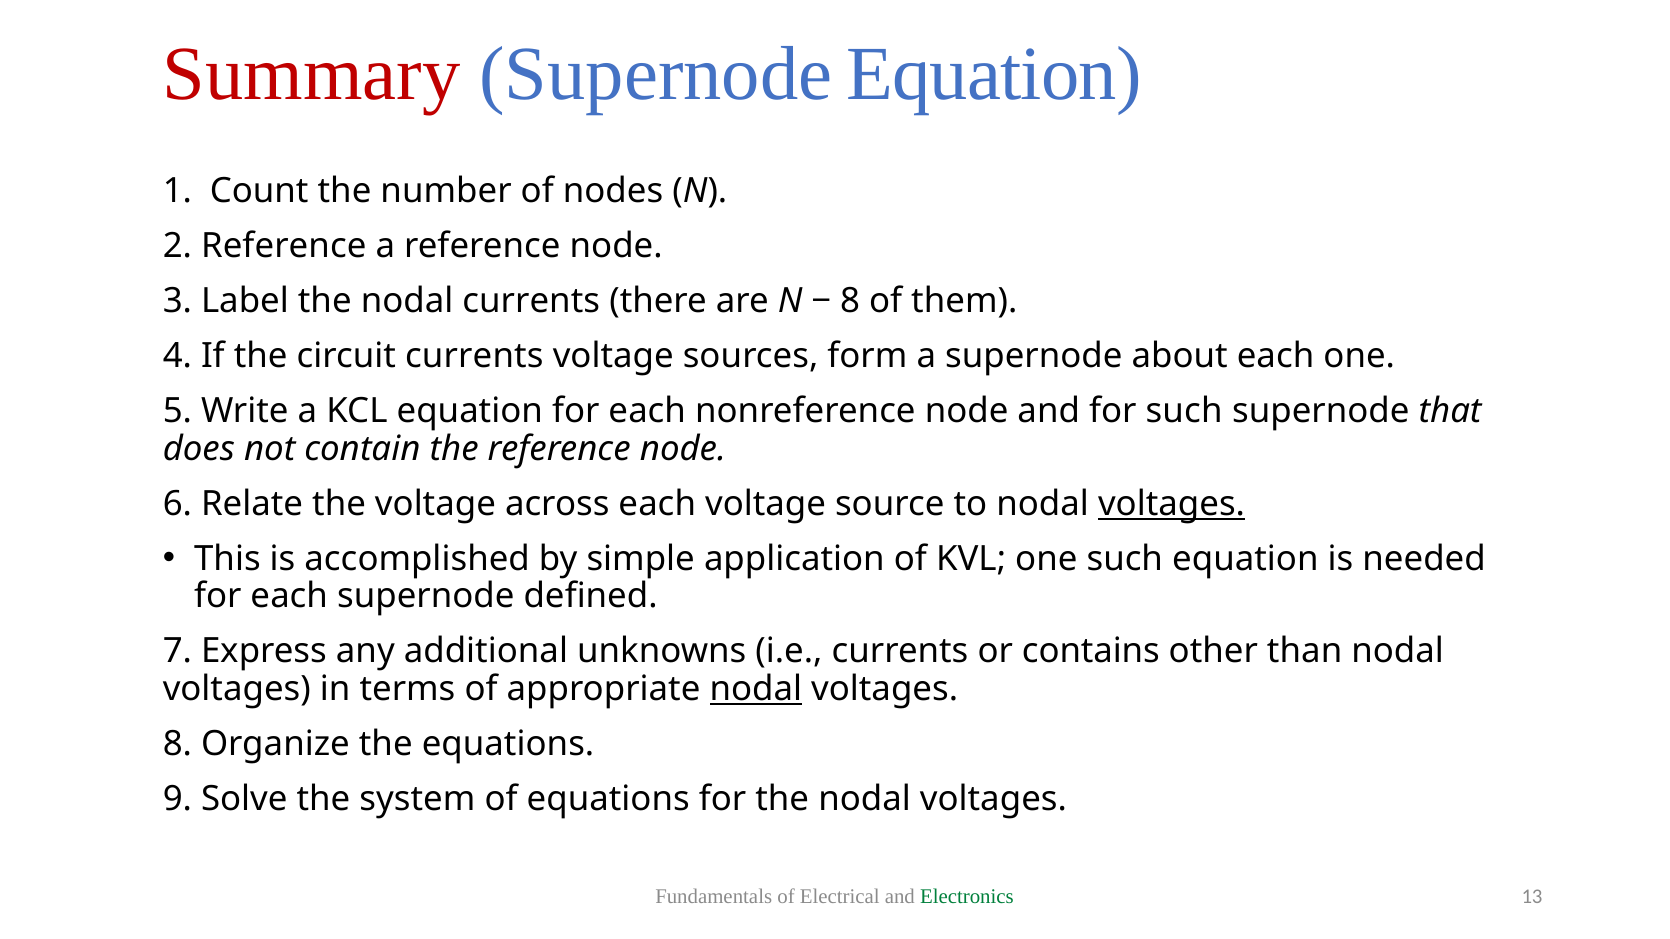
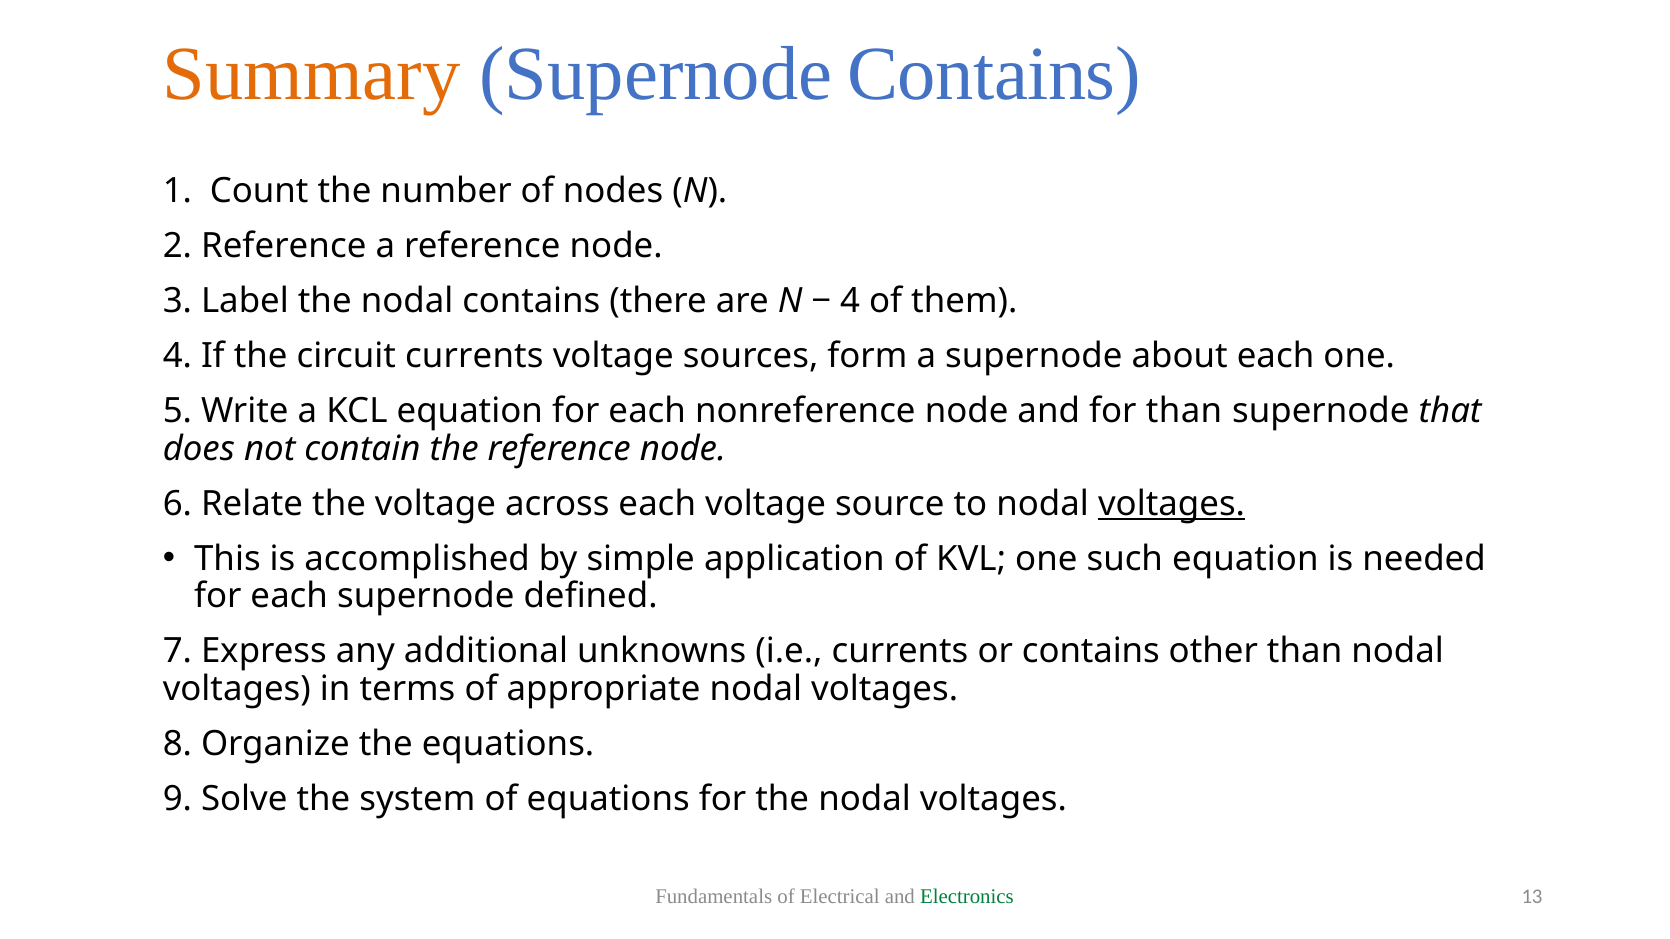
Summary colour: red -> orange
Supernode Equation: Equation -> Contains
nodal currents: currents -> contains
8 at (850, 301): 8 -> 4
for such: such -> than
nodal at (756, 689) underline: present -> none
